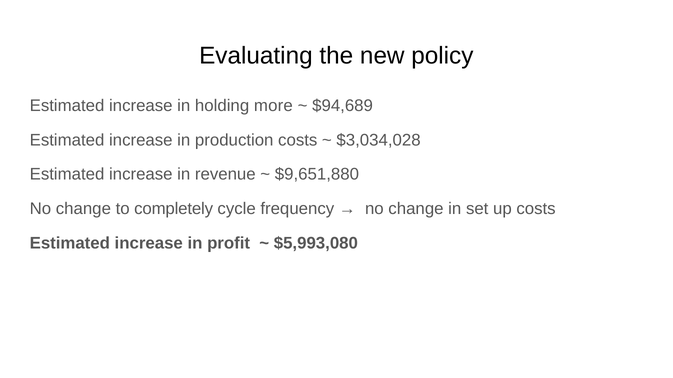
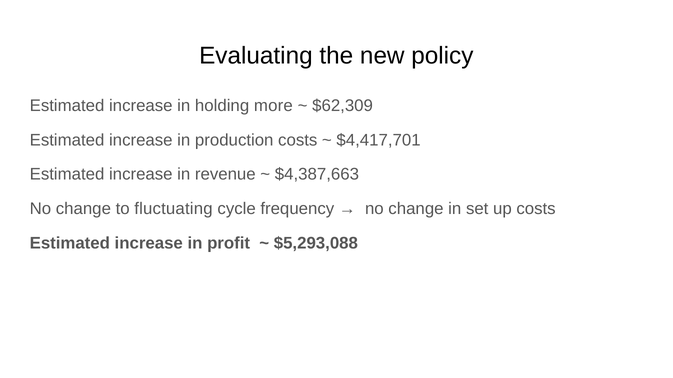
$94,689: $94,689 -> $62,309
$3,034,028: $3,034,028 -> $4,417,701
$9,651,880: $9,651,880 -> $4,387,663
completely: completely -> fluctuating
$5,993,080: $5,993,080 -> $5,293,088
